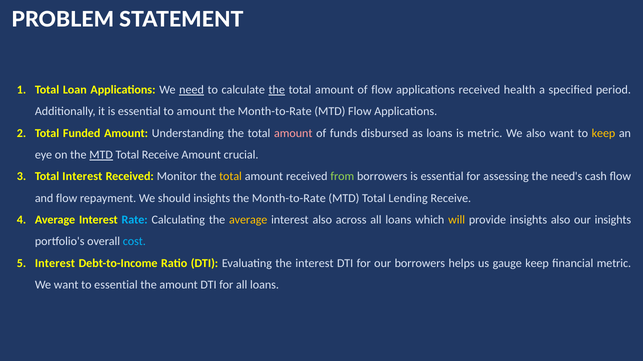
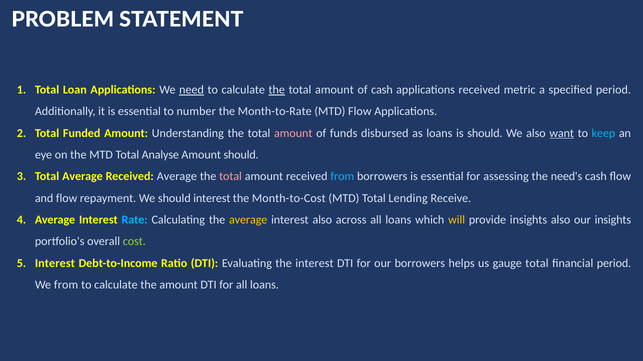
of flow: flow -> cash
health: health -> metric
to amount: amount -> number
is metric: metric -> should
want at (562, 133) underline: none -> present
keep at (603, 133) colour: yellow -> light blue
MTD at (101, 155) underline: present -> none
Total Receive: Receive -> Analyse
Amount crucial: crucial -> should
Total Interest: Interest -> Average
Received Monitor: Monitor -> Average
total at (231, 177) colour: yellow -> pink
from at (342, 177) colour: light green -> light blue
should insights: insights -> interest
Month-to-Rate at (289, 199): Month-to-Rate -> Month-to-Cost
cost colour: light blue -> light green
gauge keep: keep -> total
financial metric: metric -> period
We want: want -> from
essential at (116, 285): essential -> calculate
